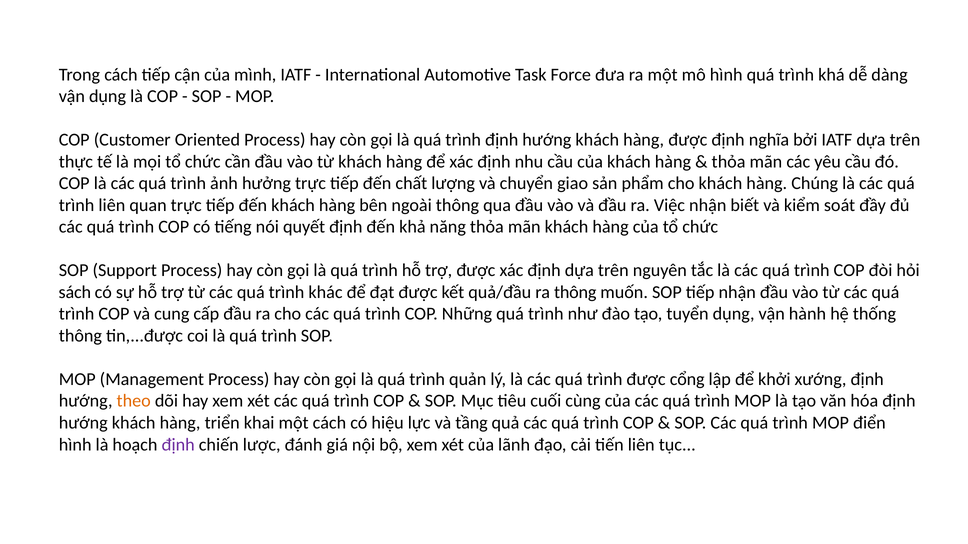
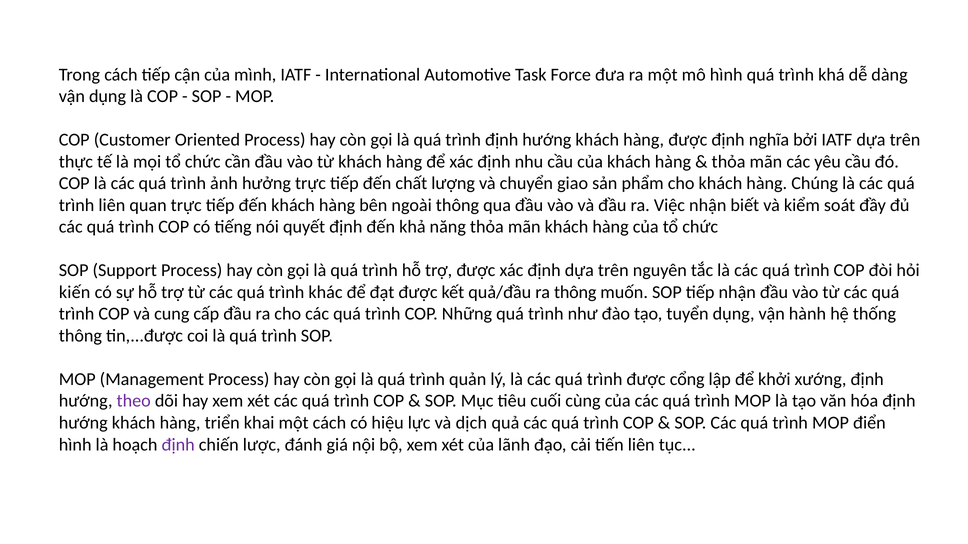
sách: sách -> kiến
theo colour: orange -> purple
tầng: tầng -> dịch
